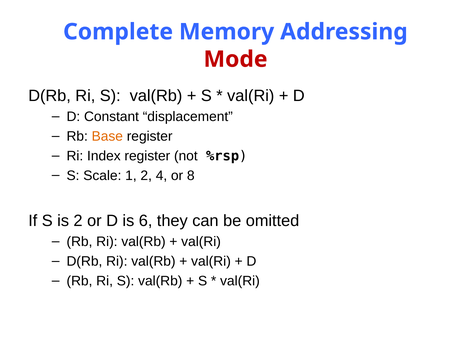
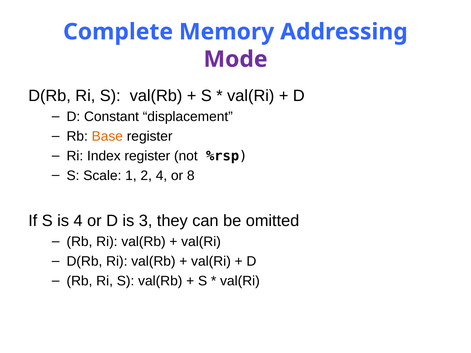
Mode colour: red -> purple
is 2: 2 -> 4
6: 6 -> 3
